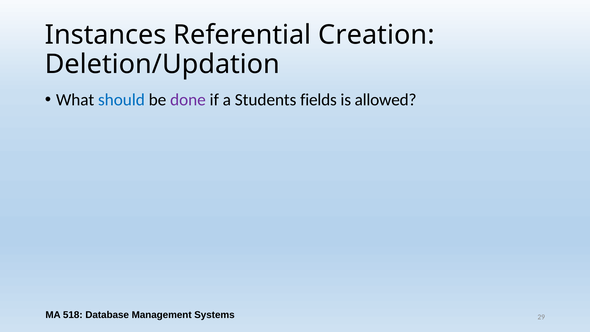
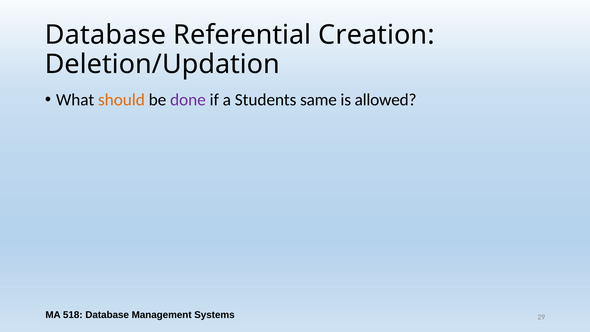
Instances at (106, 35): Instances -> Database
should colour: blue -> orange
fields: fields -> same
